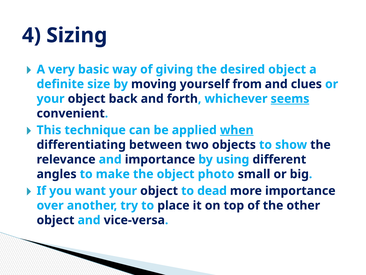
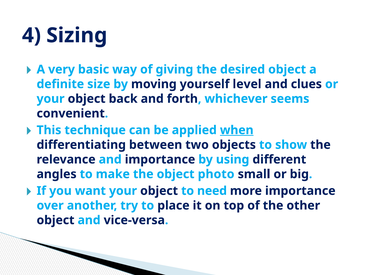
from: from -> level
seems underline: present -> none
dead: dead -> need
